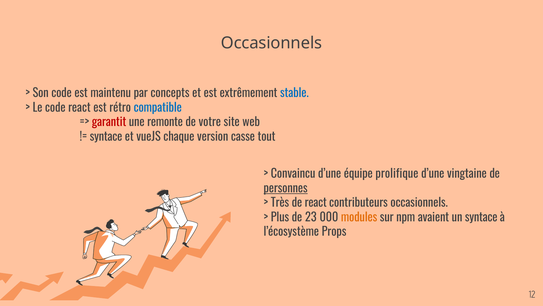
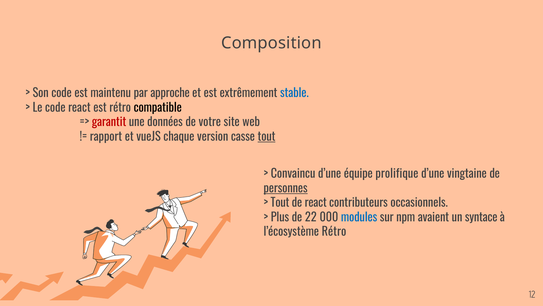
Occasionnels at (272, 43): Occasionnels -> Composition
concepts: concepts -> approche
compatible colour: blue -> black
remonte: remonte -> données
syntace at (106, 137): syntace -> rapport
tout at (267, 137) underline: none -> present
Très at (280, 203): Très -> Tout
23: 23 -> 22
modules colour: orange -> blue
l’écosystème Props: Props -> Rétro
